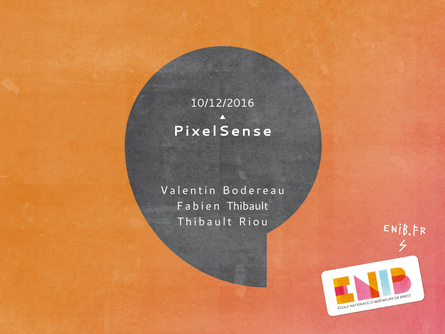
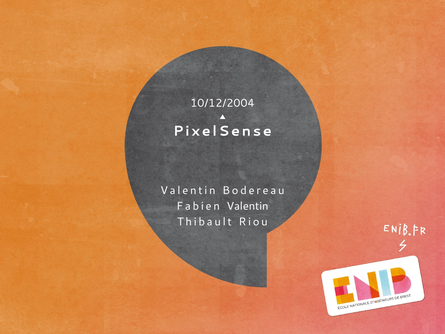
10/12/2016: 10/12/2016 -> 10/12/2004
Fabien Thibault: Thibault -> Valentin
